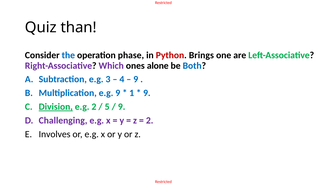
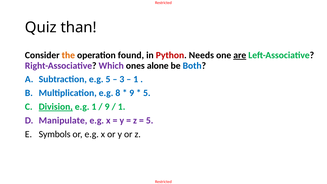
the colour: blue -> orange
phase: phase -> found
Brings: Brings -> Needs
are underline: none -> present
e.g 3: 3 -> 5
4: 4 -> 3
9 at (136, 79): 9 -> 1
e.g 9: 9 -> 8
1 at (132, 93): 1 -> 9
9 at (147, 93): 9 -> 5
e.g 2: 2 -> 1
5 at (107, 107): 5 -> 9
9 at (122, 107): 9 -> 1
Challenging: Challenging -> Manipulate
2 at (150, 120): 2 -> 5
Involves: Involves -> Symbols
